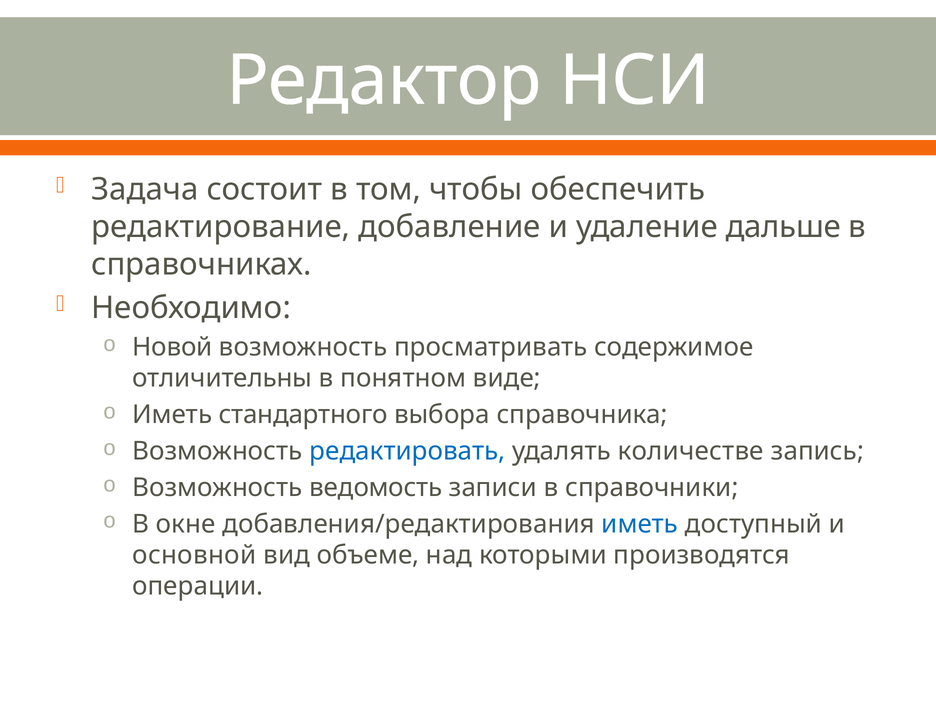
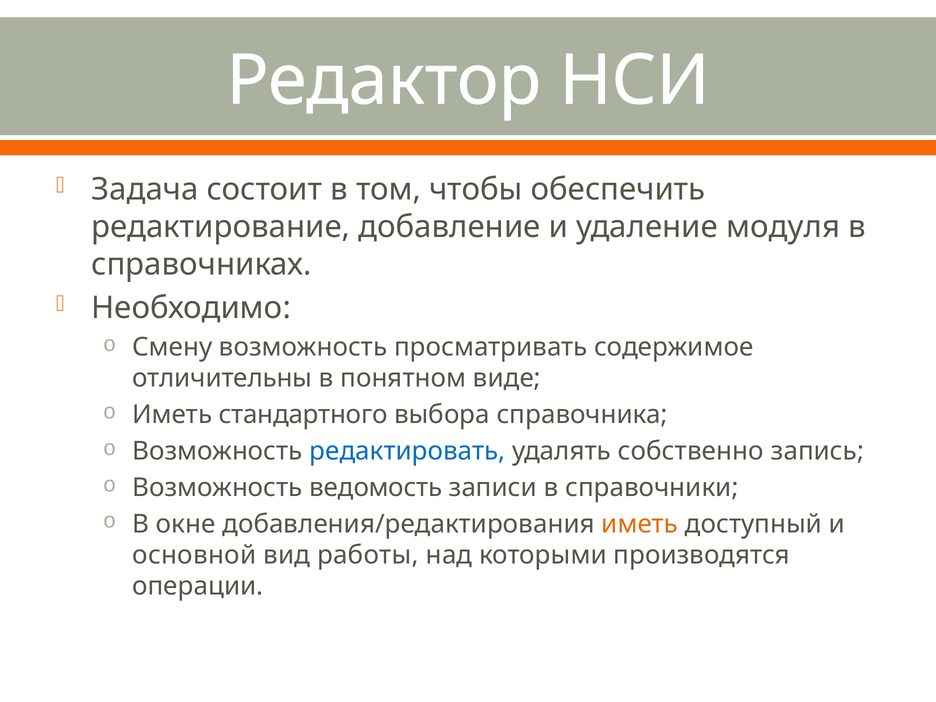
дальше: дальше -> модуля
Новой: Новой -> Смену
количестве: количестве -> собственно
иметь at (640, 524) colour: blue -> orange
объеме: объеме -> работы
